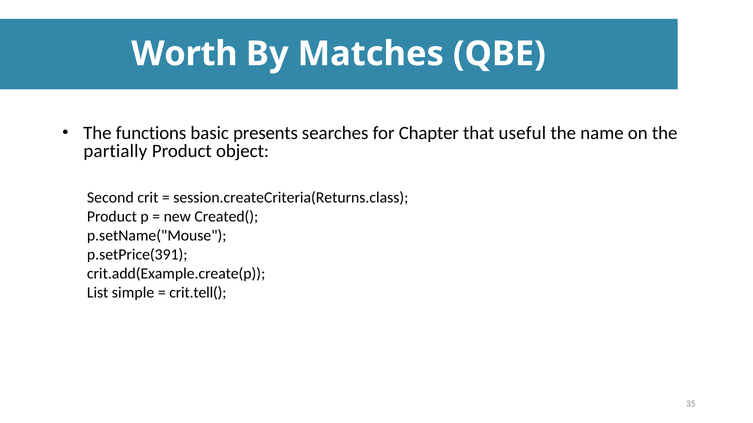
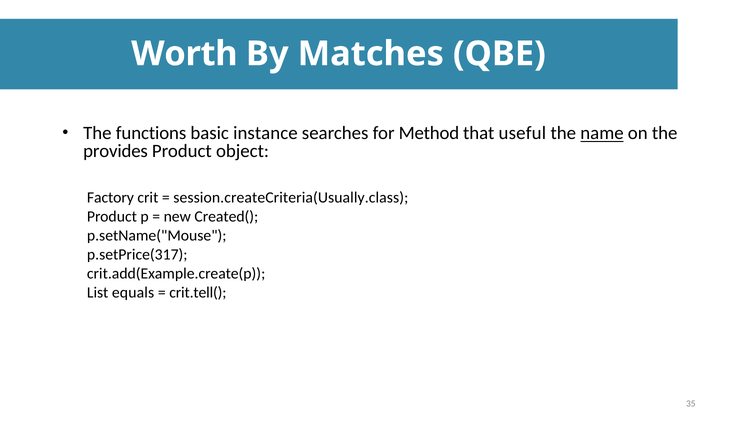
presents: presents -> instance
Chapter: Chapter -> Method
name underline: none -> present
partially: partially -> provides
Second: Second -> Factory
session.createCriteria(Returns.class: session.createCriteria(Returns.class -> session.createCriteria(Usually.class
p.setPrice(391: p.setPrice(391 -> p.setPrice(317
simple: simple -> equals
